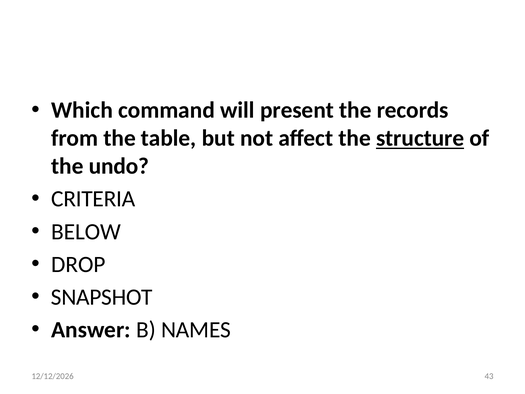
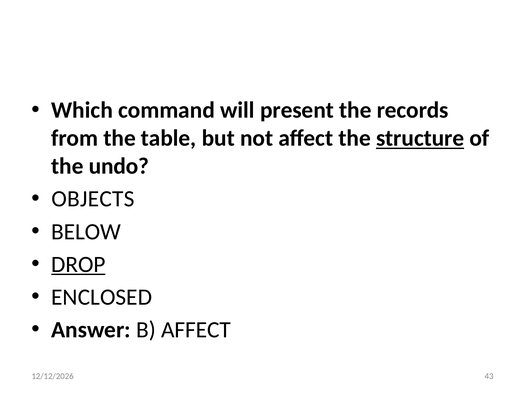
CRITERIA: CRITERIA -> OBJECTS
DROP underline: none -> present
SNAPSHOT: SNAPSHOT -> ENCLOSED
B NAMES: NAMES -> AFFECT
